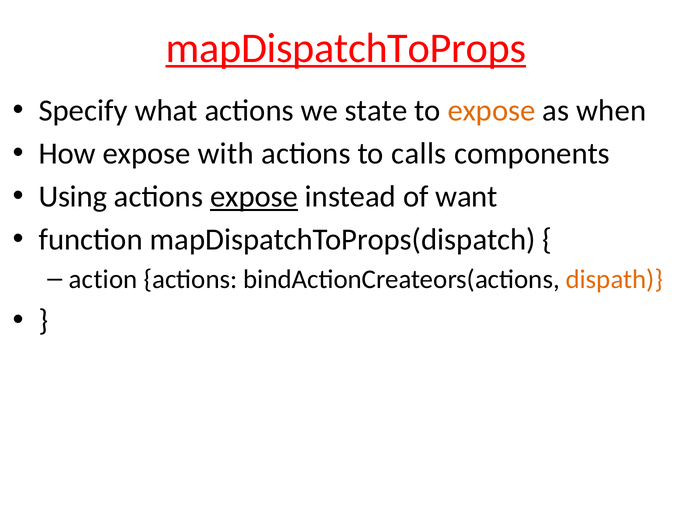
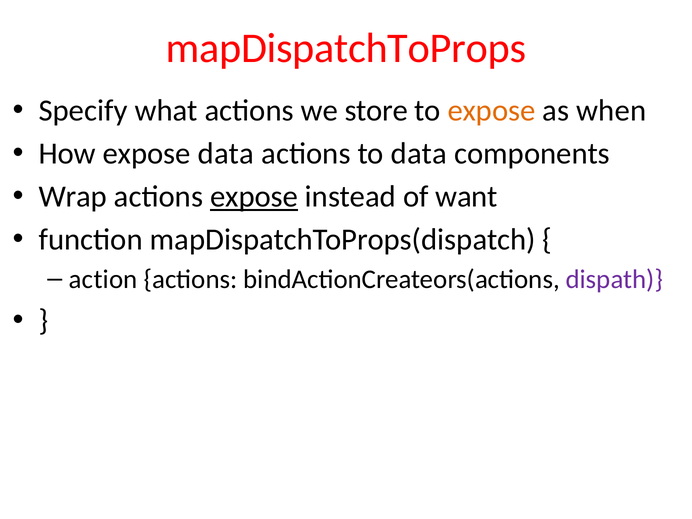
mapDispatchToProps underline: present -> none
state: state -> store
expose with: with -> data
to calls: calls -> data
Using: Using -> Wrap
dispath colour: orange -> purple
